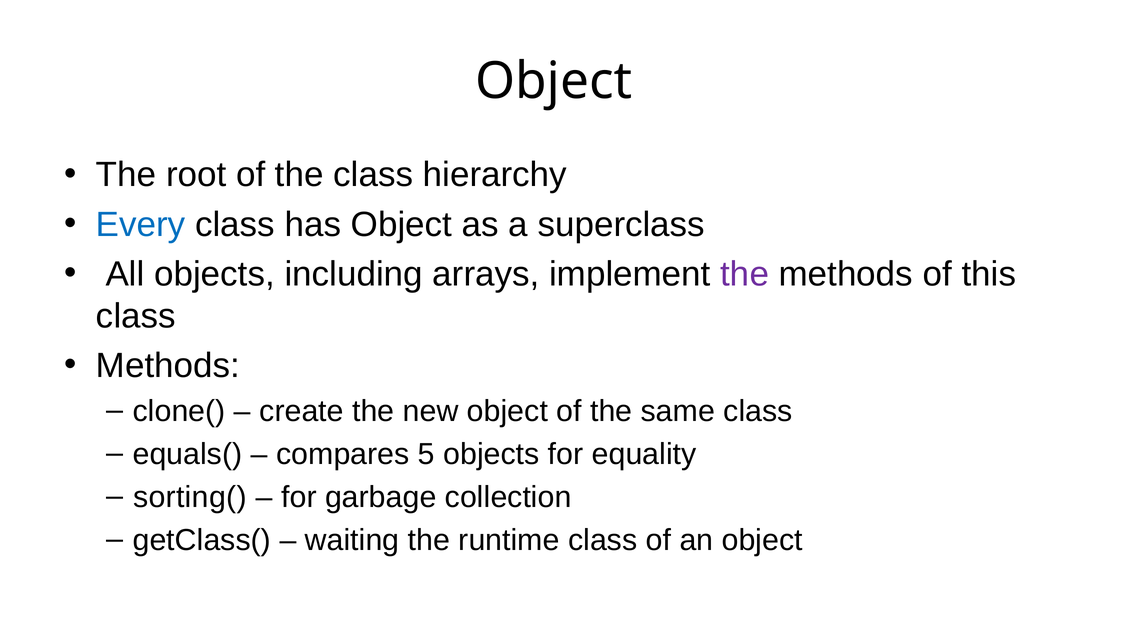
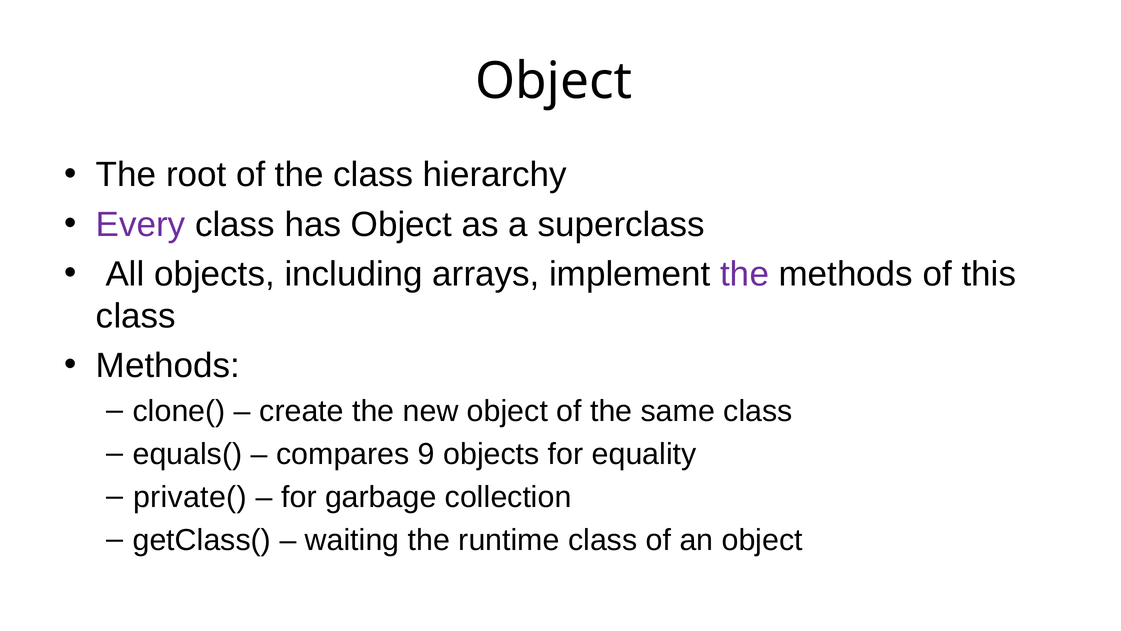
Every colour: blue -> purple
5: 5 -> 9
sorting(: sorting( -> private(
